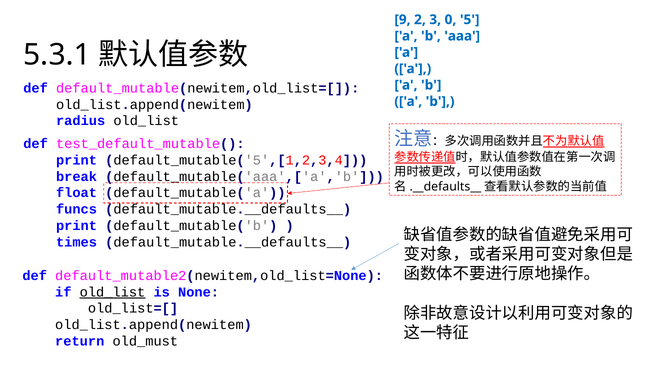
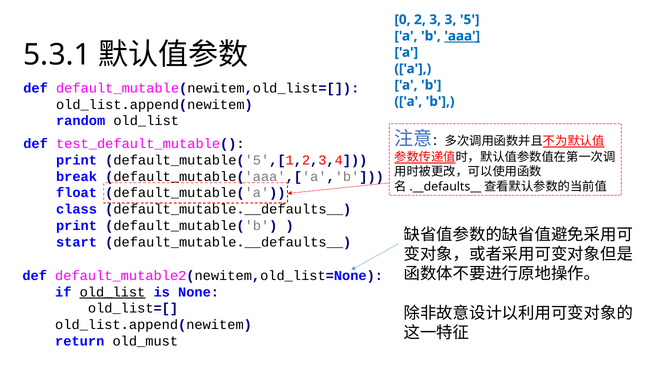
9: 9 -> 0
3 0: 0 -> 3
aaa underline: none -> present
radius: radius -> random
funcs: funcs -> class
times: times -> start
